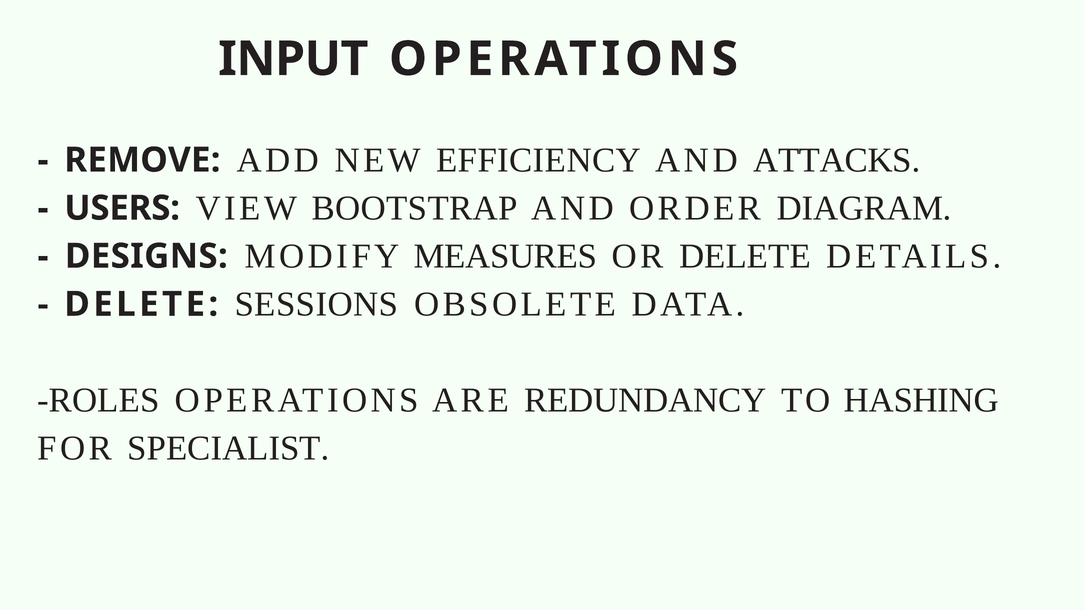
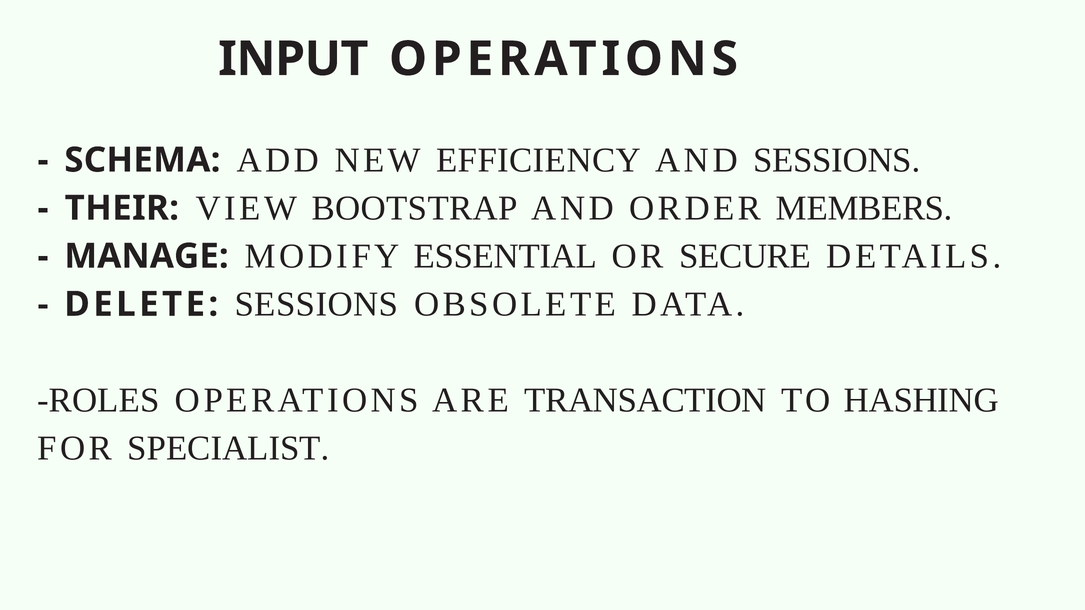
REMOVE: REMOVE -> SCHEMA
AND ATTACKS: ATTACKS -> SESSIONS
USERS: USERS -> THEIR
DIAGRAM: DIAGRAM -> MEMBERS
DESIGNS: DESIGNS -> MANAGE
MEASURES: MEASURES -> ESSENTIAL
OR DELETE: DELETE -> SECURE
REDUNDANCY: REDUNDANCY -> TRANSACTION
